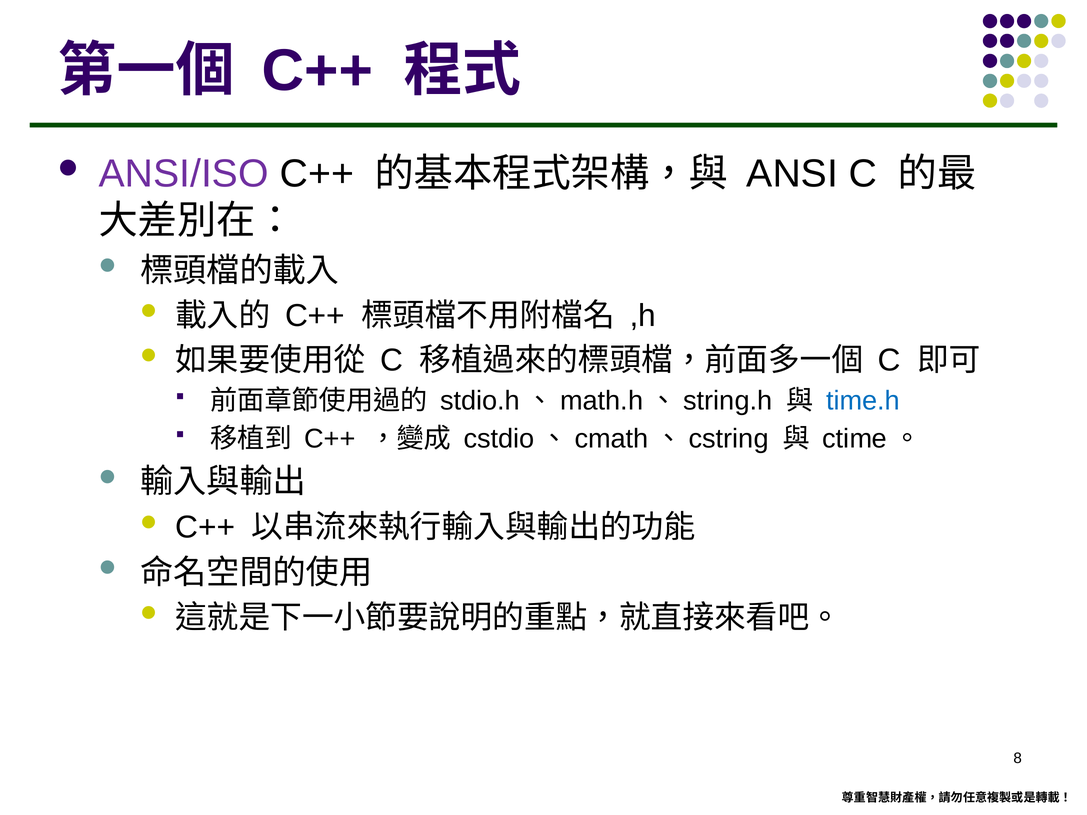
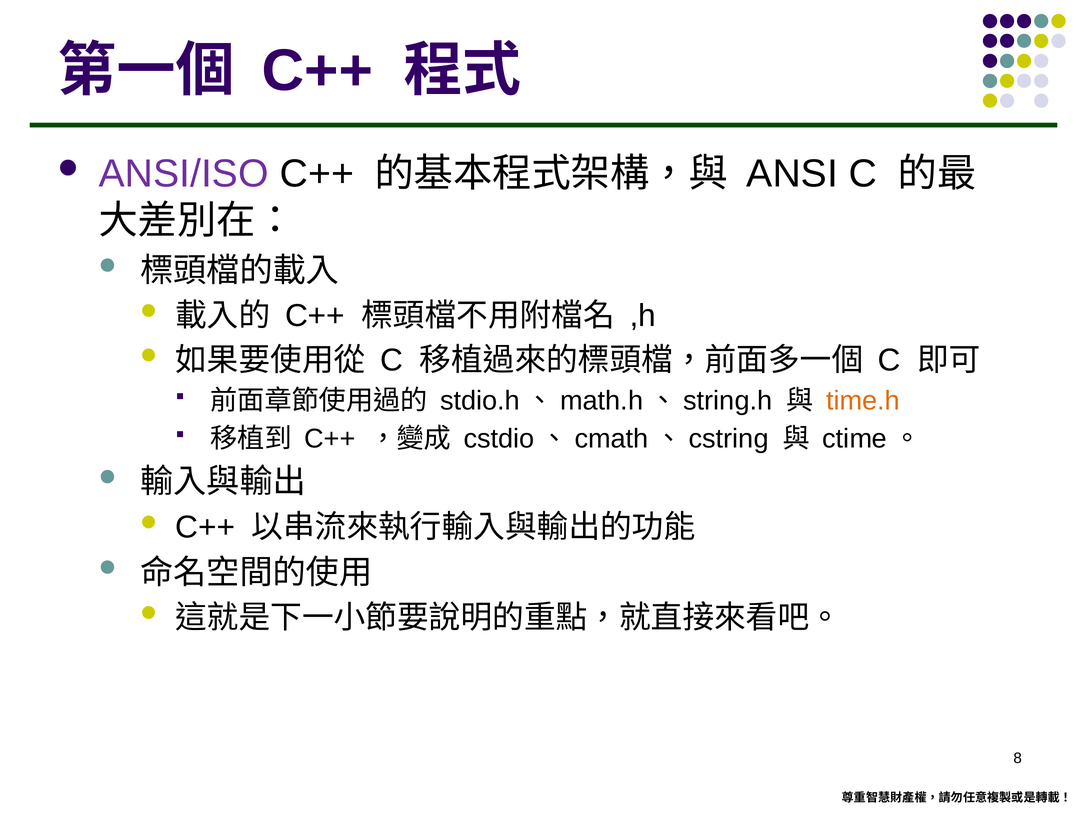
time.h colour: blue -> orange
